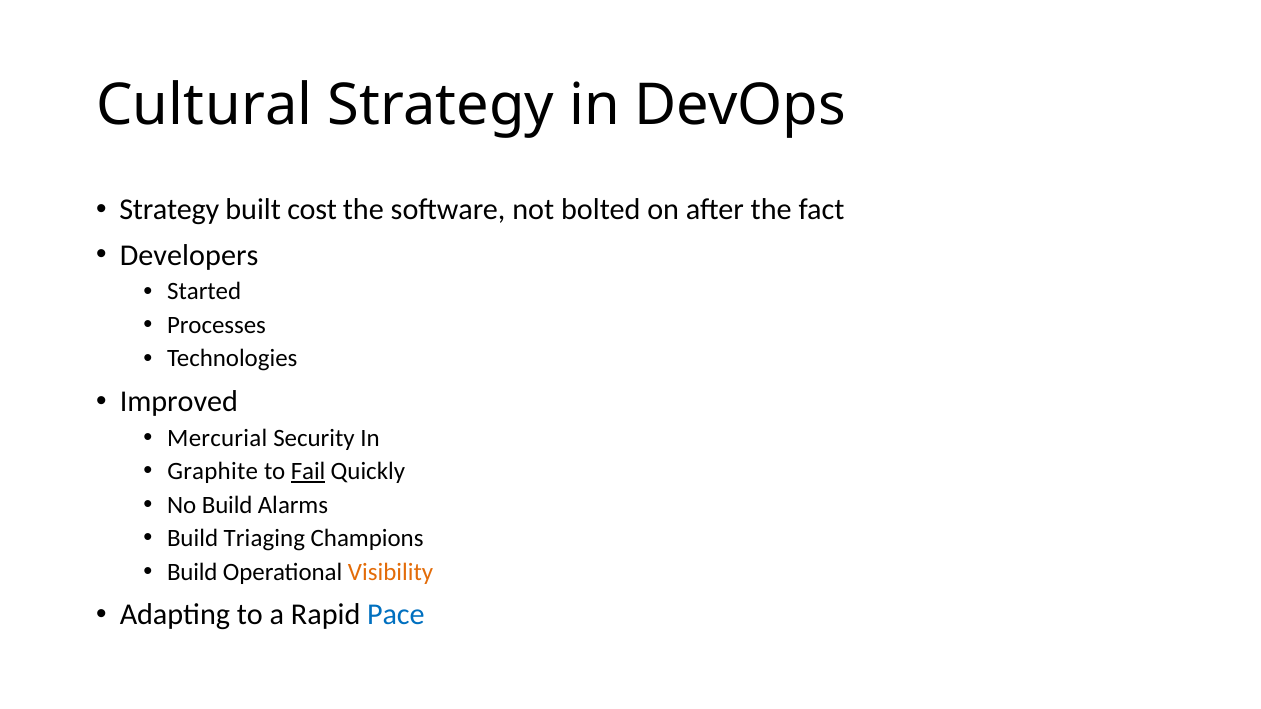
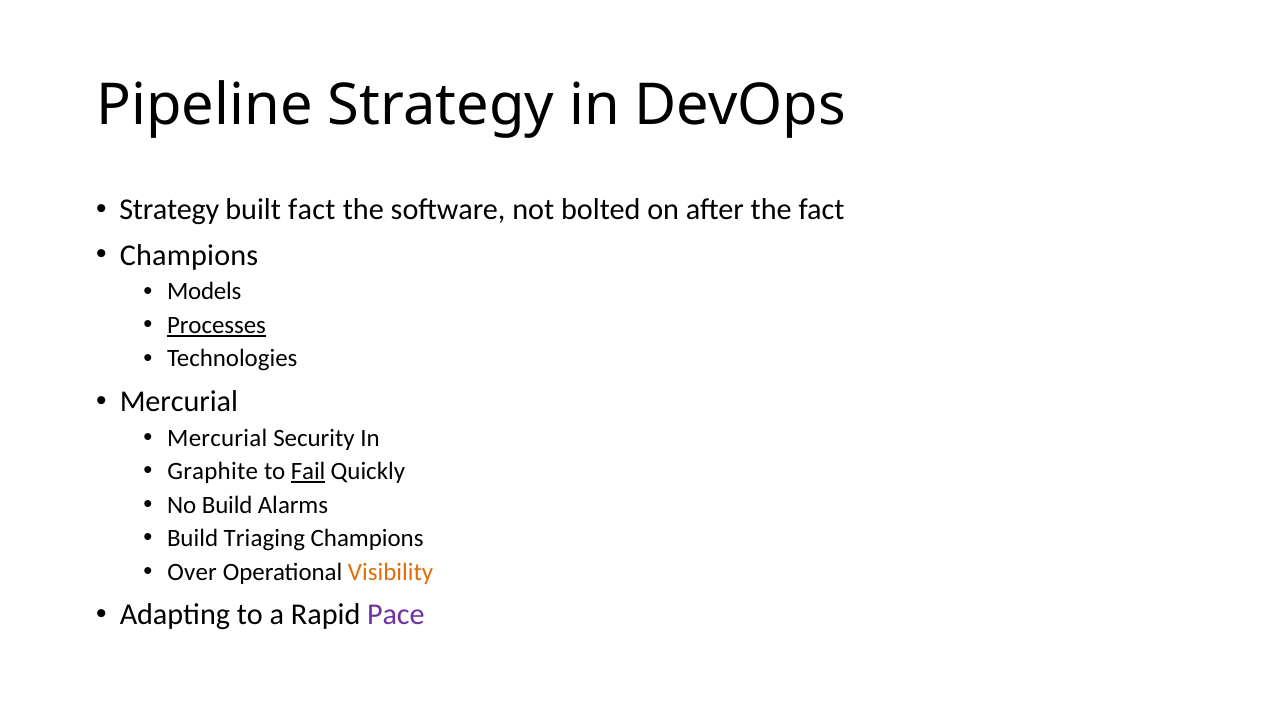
Cultural: Cultural -> Pipeline
built cost: cost -> fact
Developers at (189, 255): Developers -> Champions
Started: Started -> Models
Processes underline: none -> present
Improved at (179, 402): Improved -> Mercurial
Build at (192, 572): Build -> Over
Pace colour: blue -> purple
